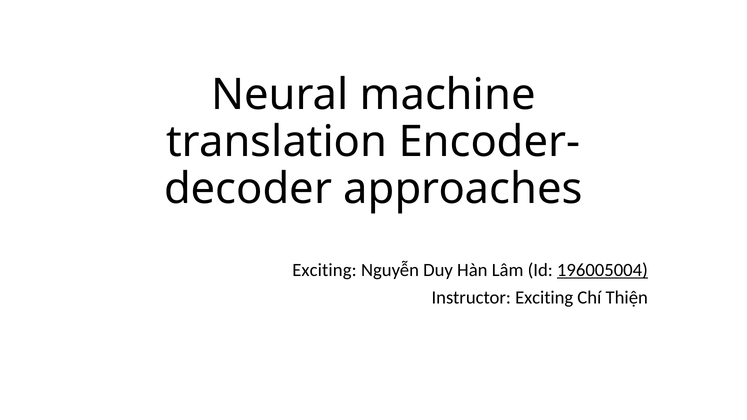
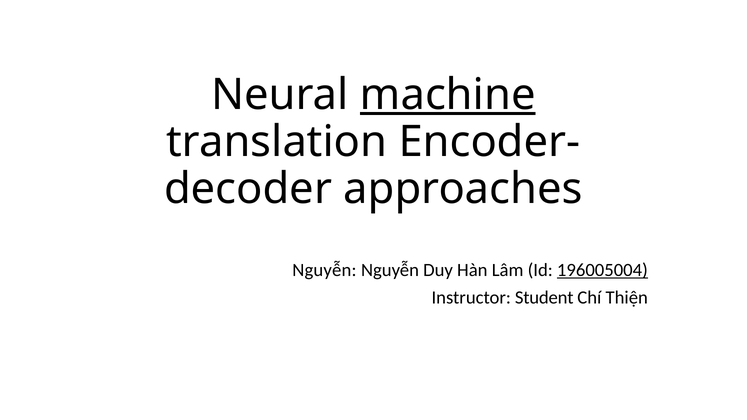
machine underline: none -> present
Exciting at (324, 270): Exciting -> Nguyễn
Instructor Exciting: Exciting -> Student
